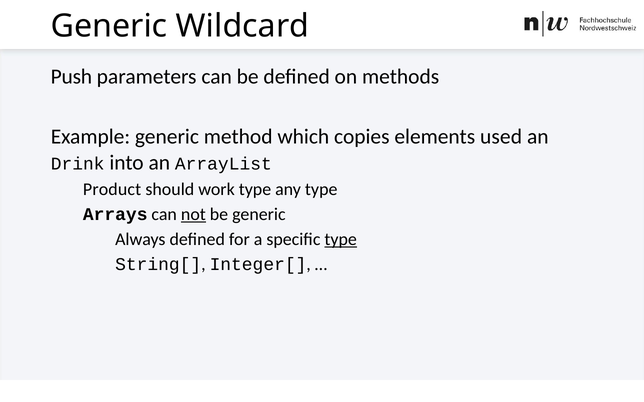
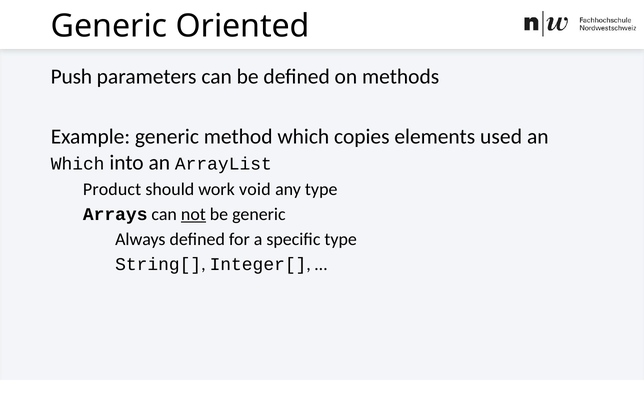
Wildcard: Wildcard -> Oriented
Drink at (78, 164): Drink -> Which
work type: type -> void
type at (341, 240) underline: present -> none
